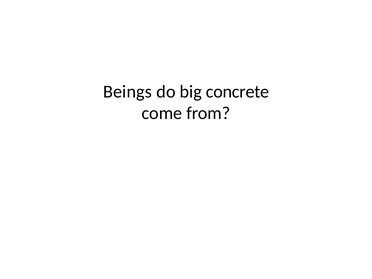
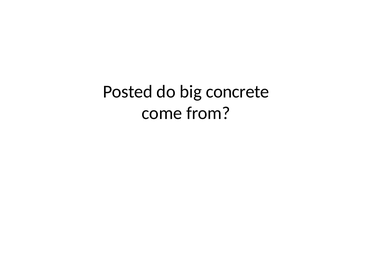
Beings: Beings -> Posted
